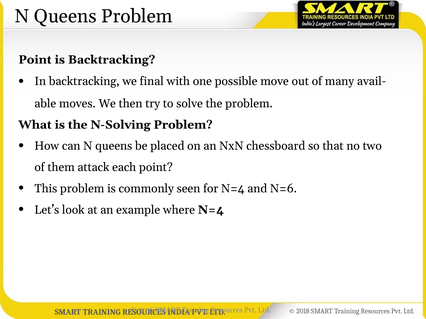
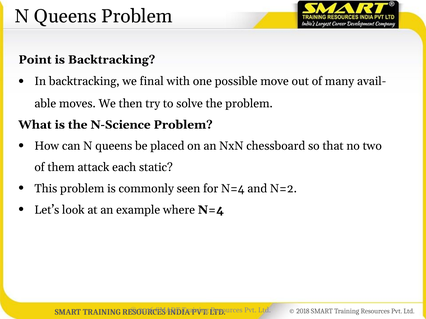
N-Solving: N-Solving -> N-Science
each point: point -> static
N=6: N=6 -> N=2
